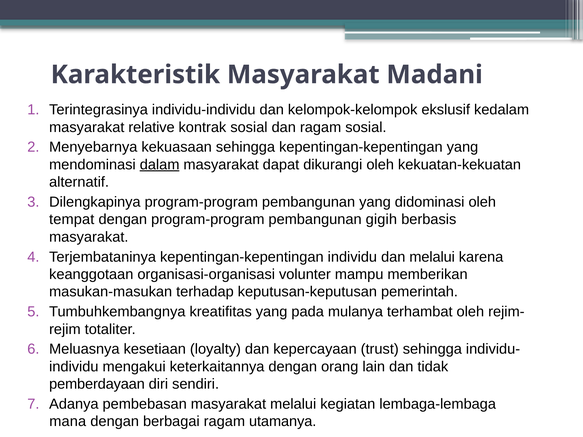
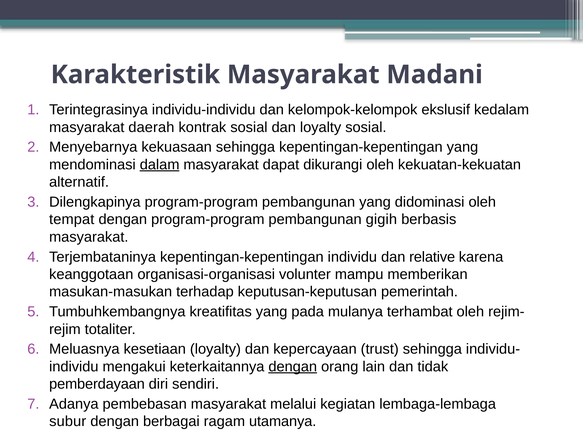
relative: relative -> daerah
dan ragam: ragam -> loyalty
dan melalui: melalui -> relative
dengan at (293, 367) underline: none -> present
mana: mana -> subur
